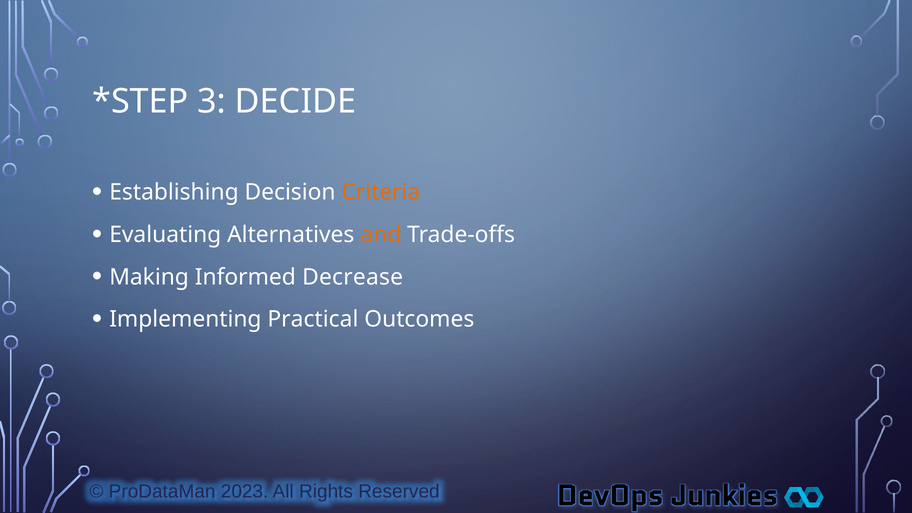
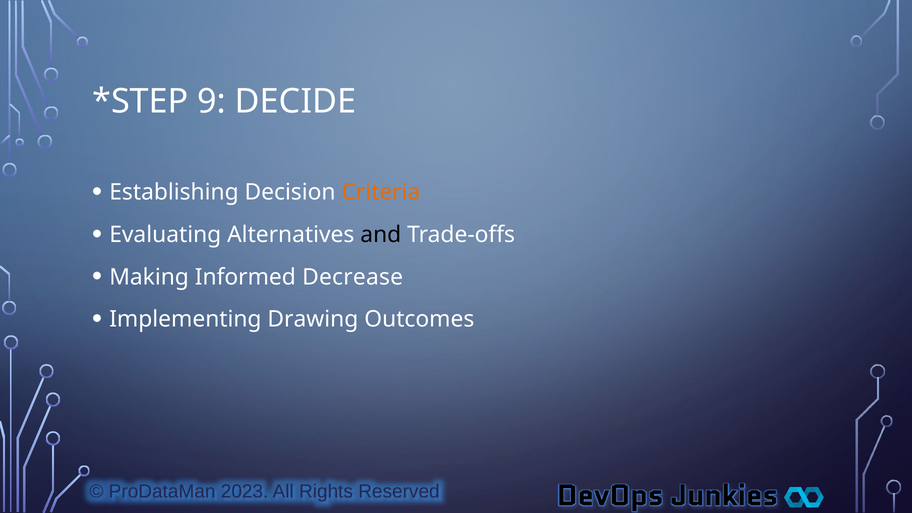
3: 3 -> 9
and colour: orange -> black
Practical: Practical -> Drawing
